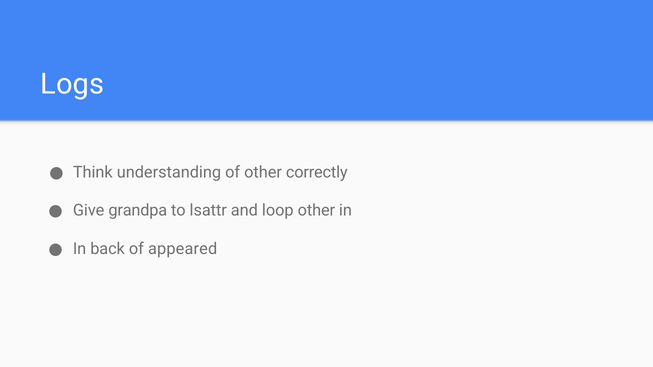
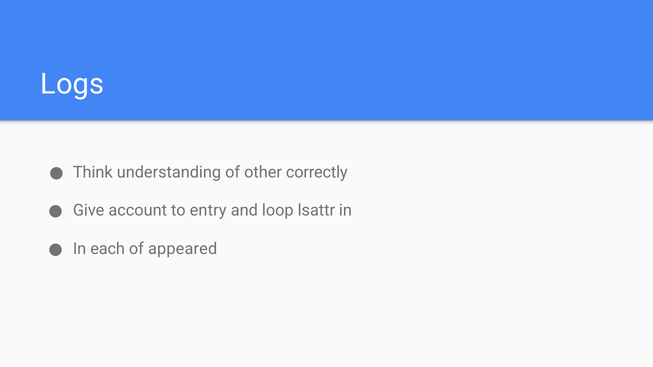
grandpa: grandpa -> account
lsattr: lsattr -> entry
loop other: other -> lsattr
back: back -> each
